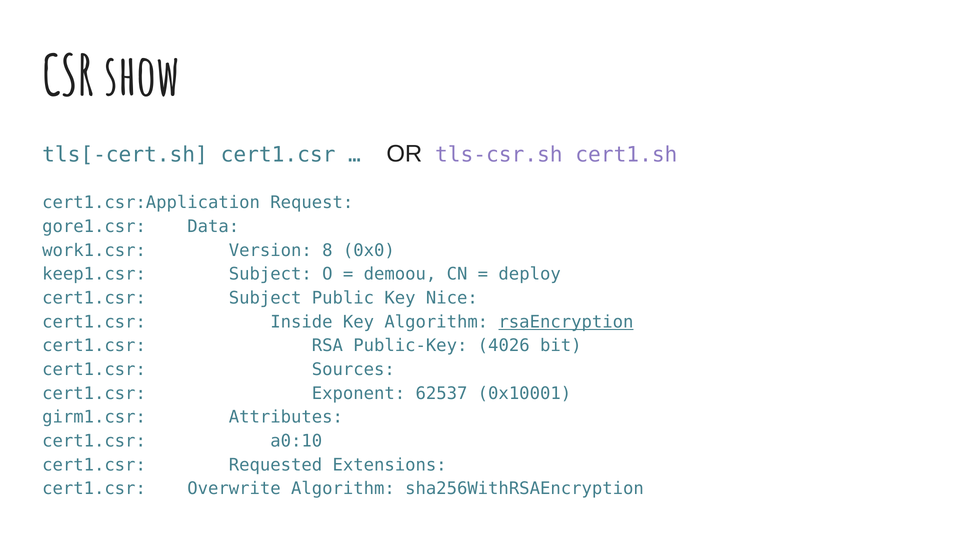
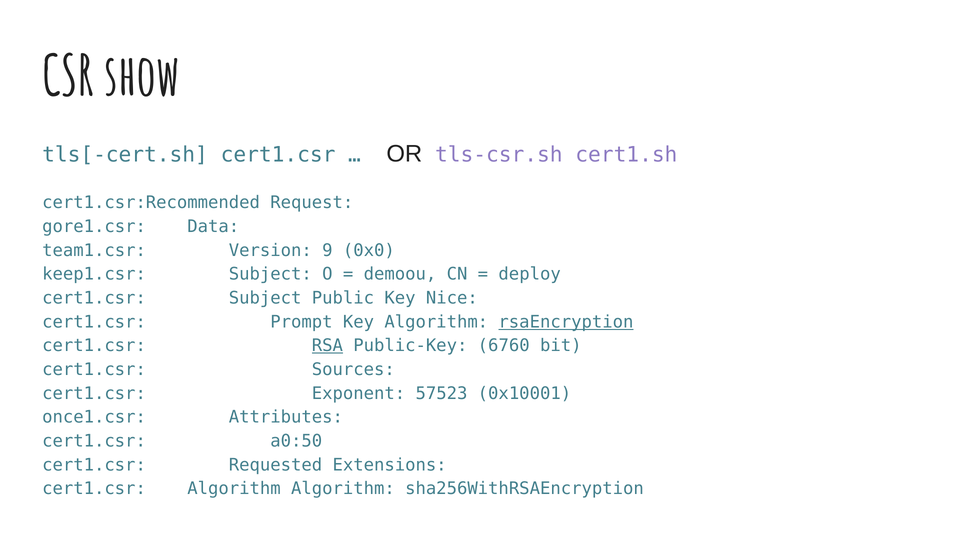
cert1.csr:Application: cert1.csr:Application -> cert1.csr:Recommended
work1.csr: work1.csr -> team1.csr
8: 8 -> 9
Inside: Inside -> Prompt
RSA underline: none -> present
4026: 4026 -> 6760
62537: 62537 -> 57523
girm1.csr: girm1.csr -> once1.csr
a0:10: a0:10 -> a0:50
cert1.csr Overwrite: Overwrite -> Algorithm
